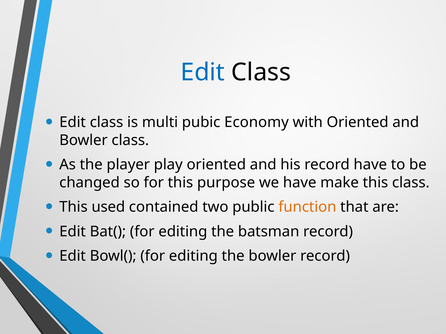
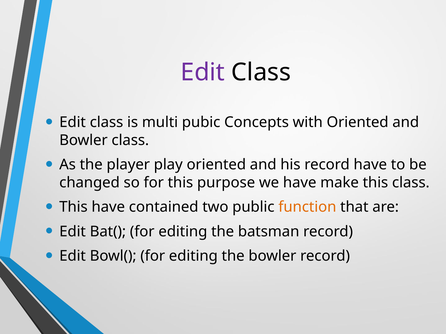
Edit at (203, 72) colour: blue -> purple
Economy: Economy -> Concepts
This used: used -> have
